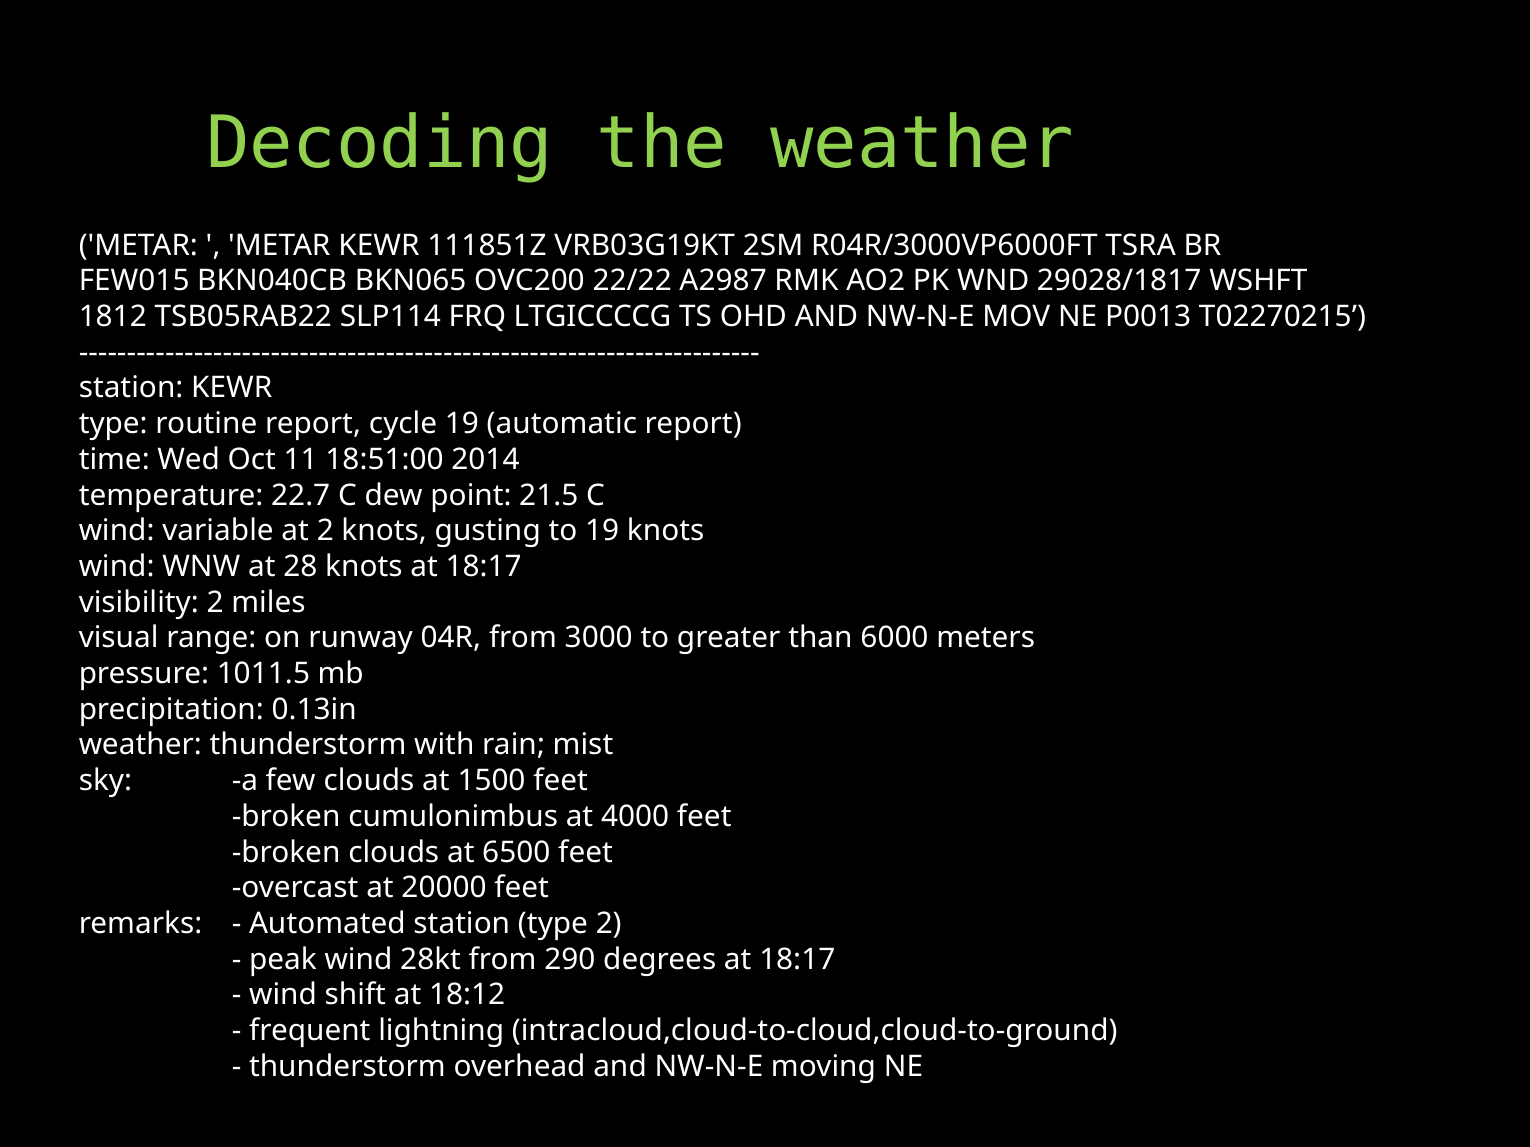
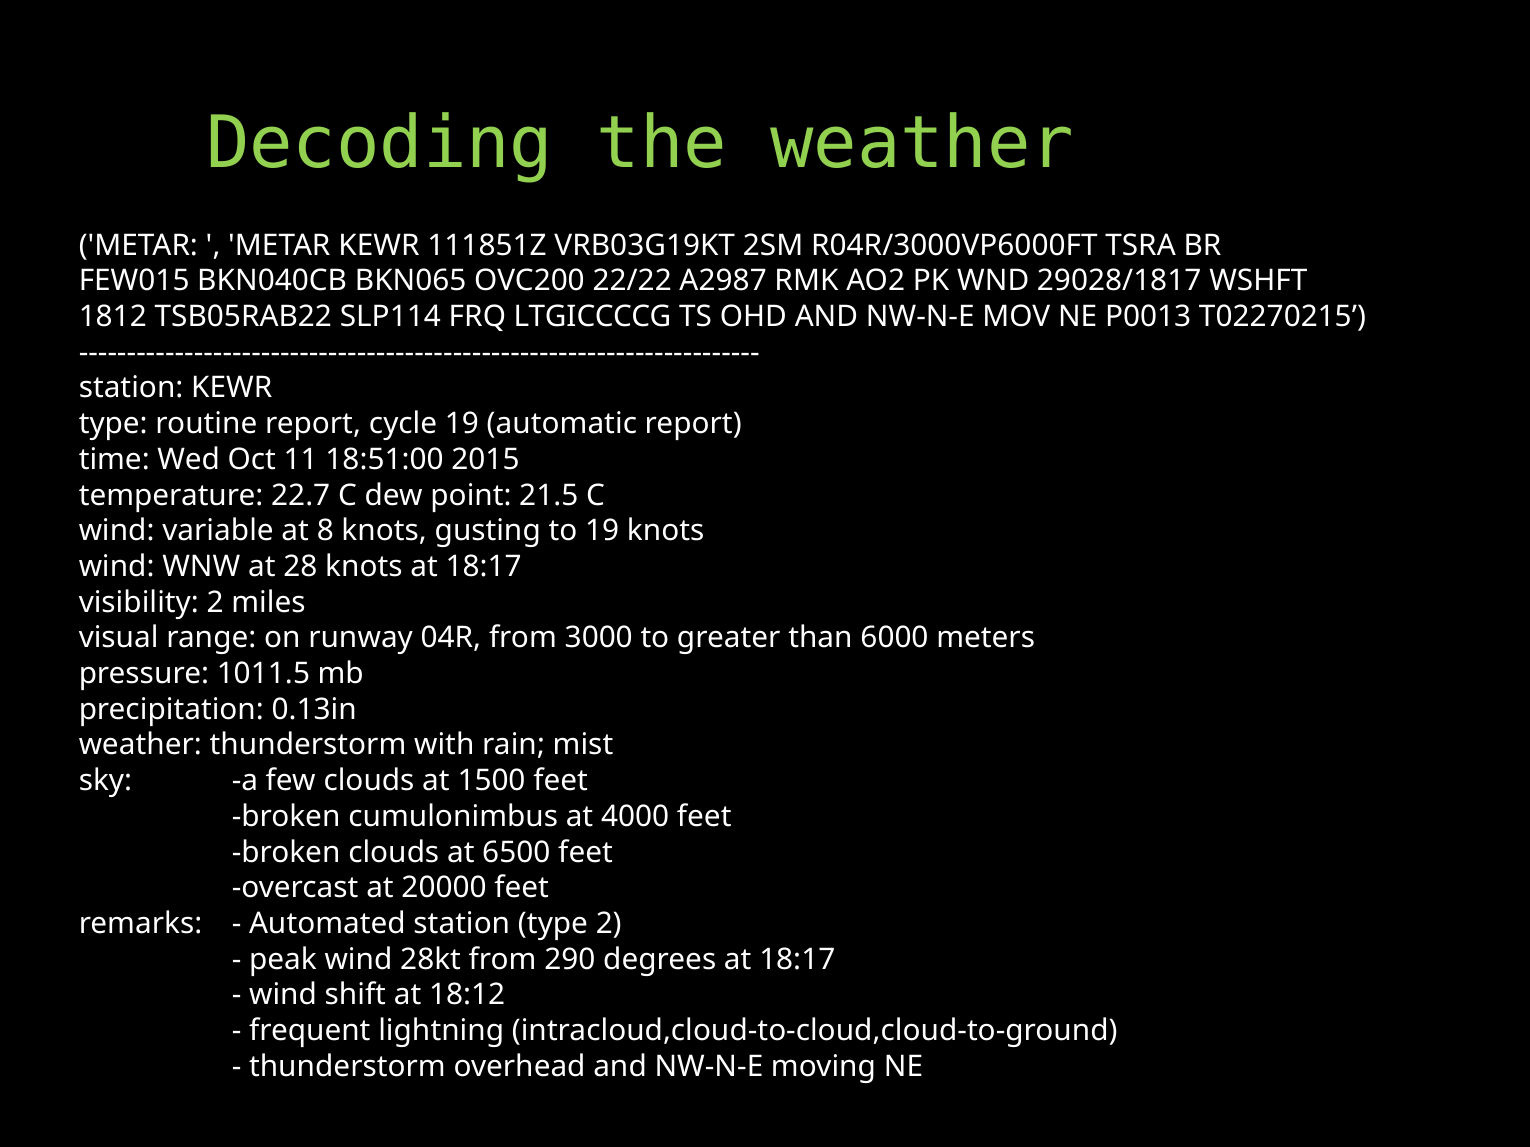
2014: 2014 -> 2015
at 2: 2 -> 8
